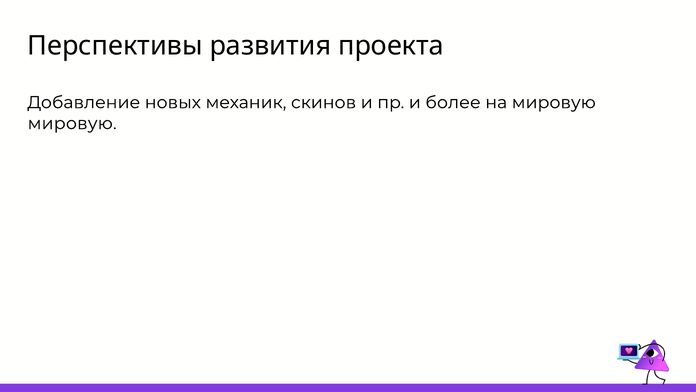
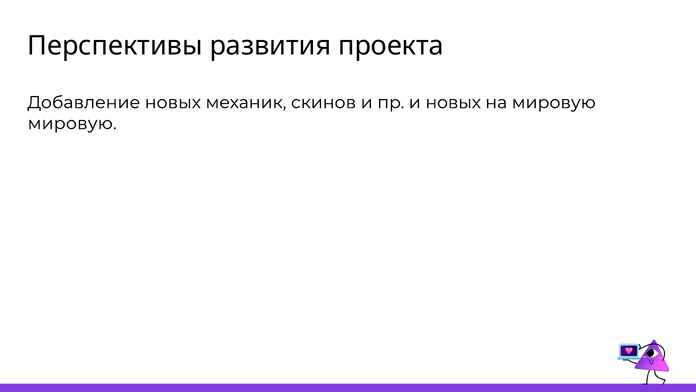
и более: более -> новых
